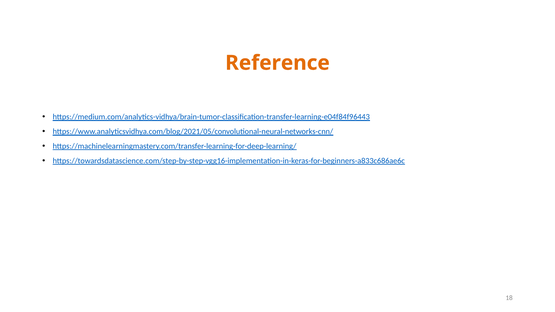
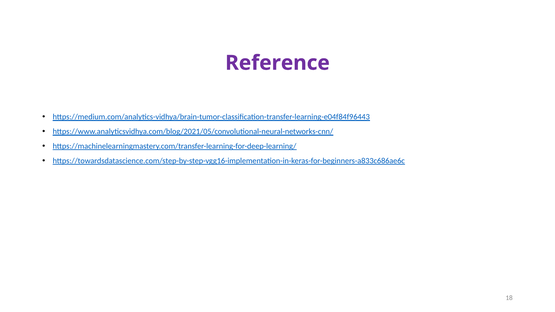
Reference colour: orange -> purple
